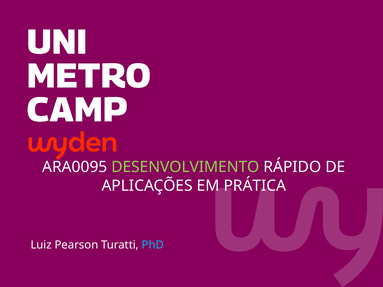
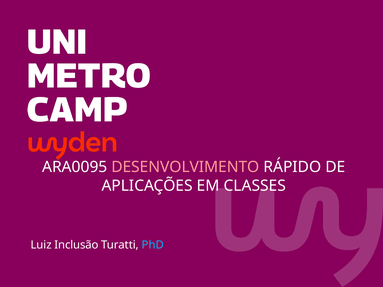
DESENVOLVIMENTO colour: light green -> pink
PRÁTICA: PRÁTICA -> CLASSES
Pearson: Pearson -> Inclusão
